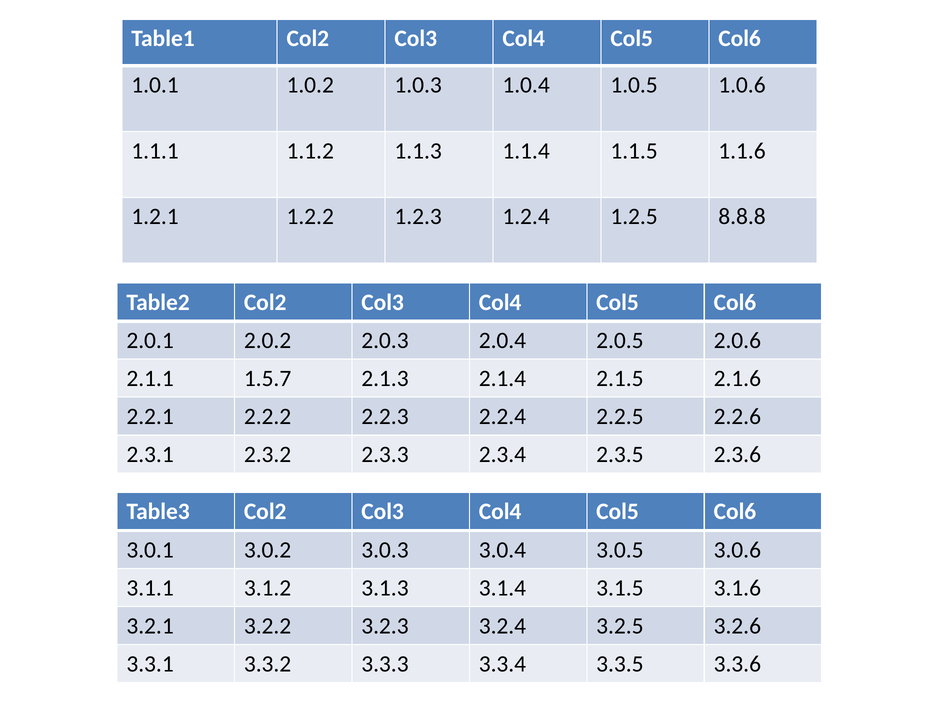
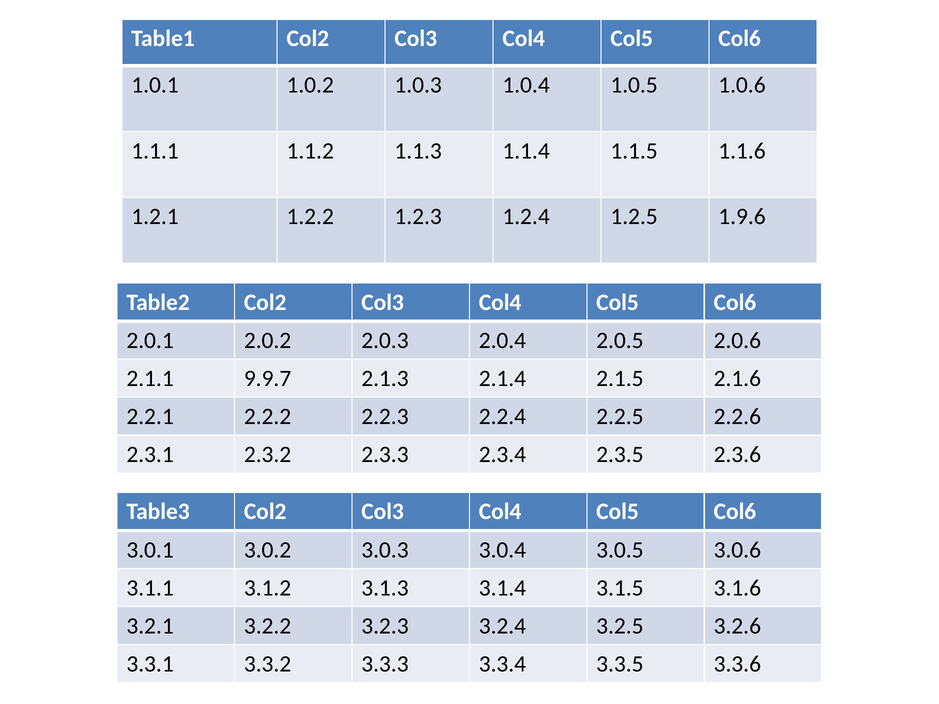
8.8.8: 8.8.8 -> 1.9.6
1.5.7: 1.5.7 -> 9.9.7
